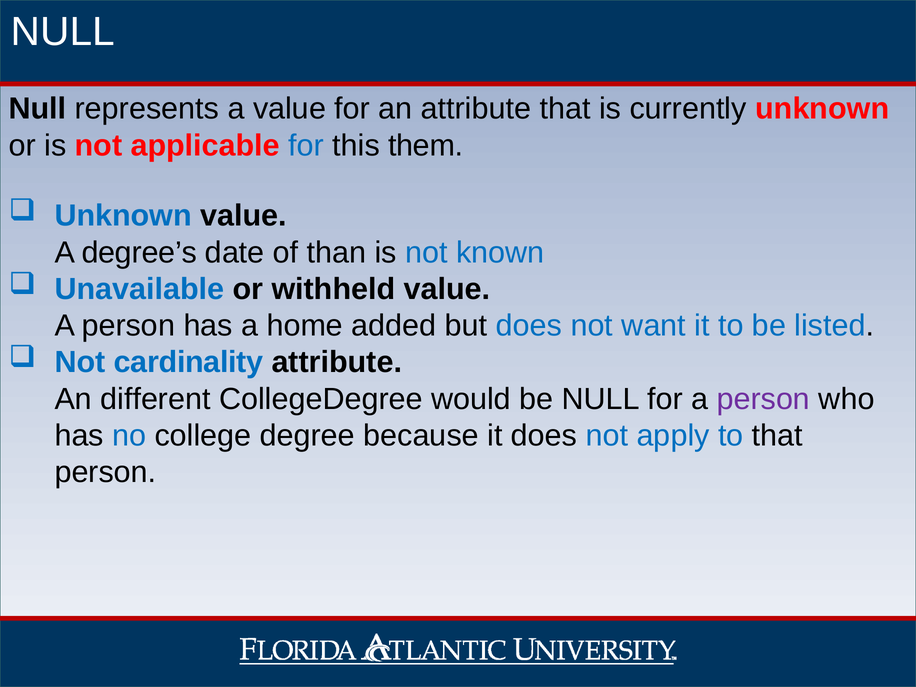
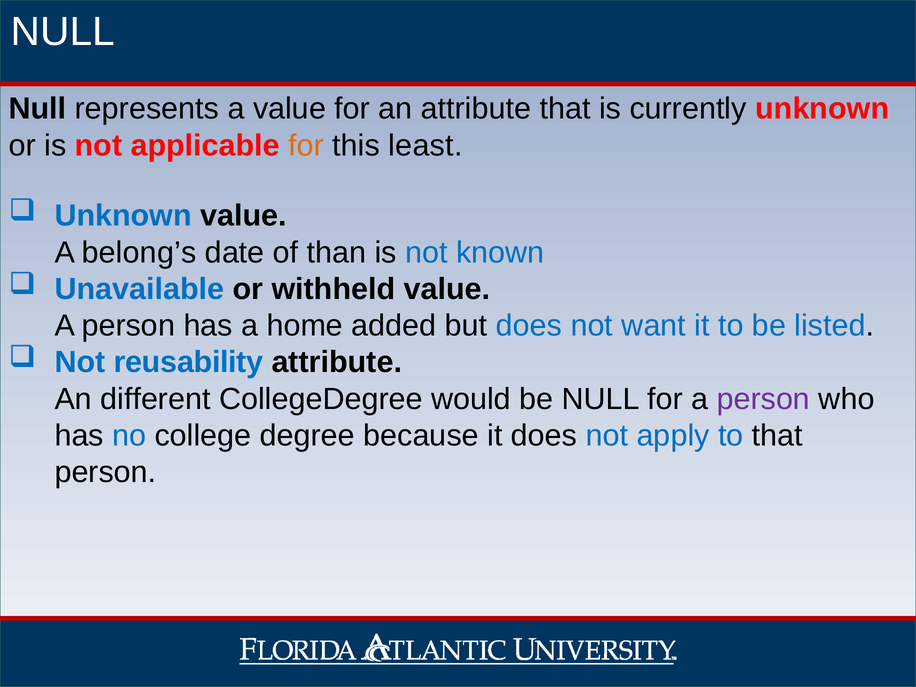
for at (306, 146) colour: blue -> orange
them: them -> least
degree’s: degree’s -> belong’s
cardinality: cardinality -> reusability
